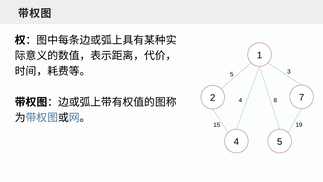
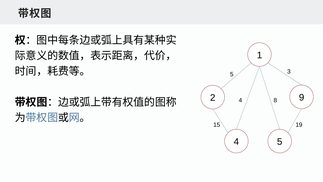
7: 7 -> 9
